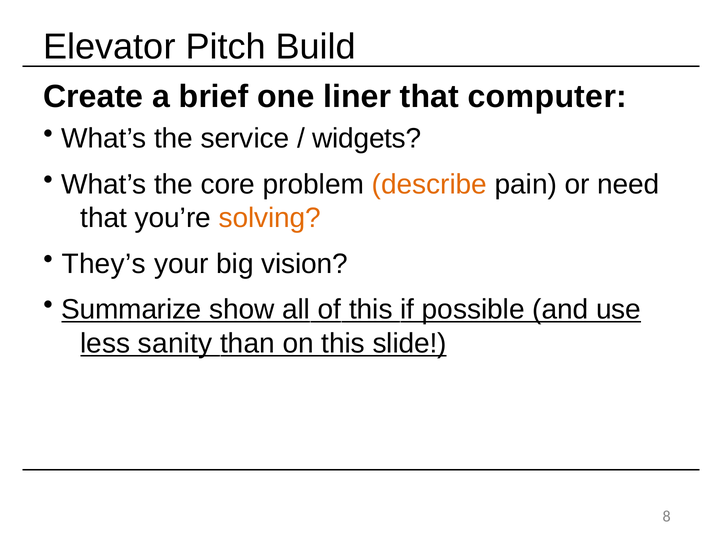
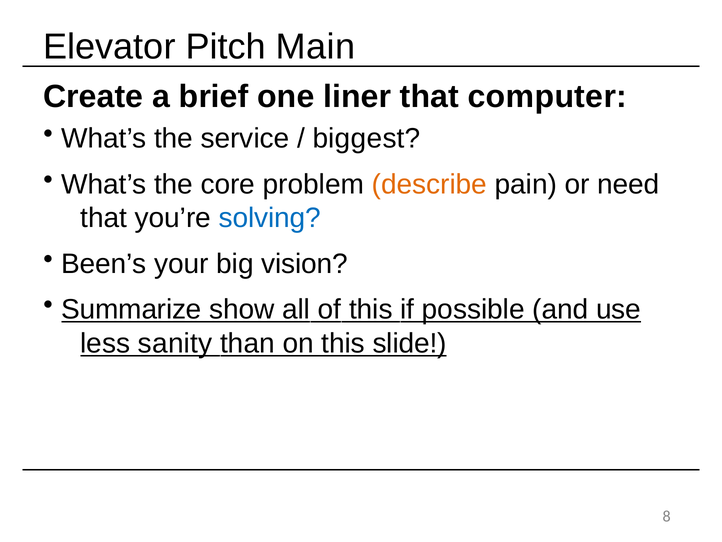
Build: Build -> Main
widgets: widgets -> biggest
solving colour: orange -> blue
They’s: They’s -> Been’s
